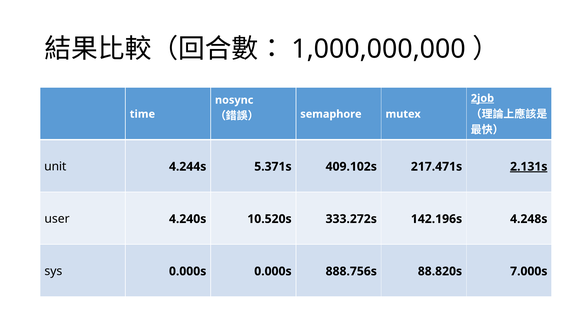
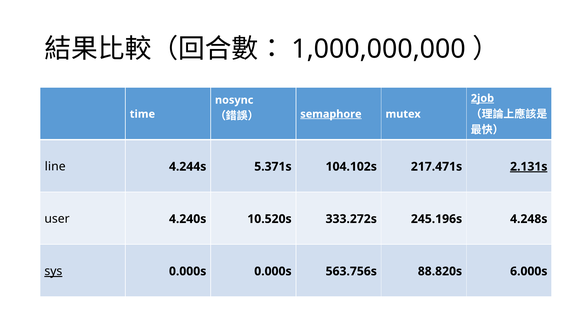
semaphore underline: none -> present
unit: unit -> line
409.102s: 409.102s -> 104.102s
142.196s: 142.196s -> 245.196s
sys underline: none -> present
888.756s: 888.756s -> 563.756s
7.000s: 7.000s -> 6.000s
